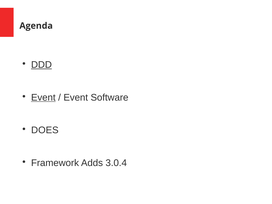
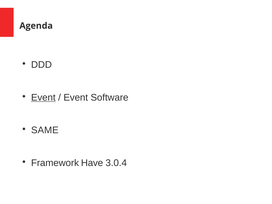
DDD underline: present -> none
DOES: DOES -> SAME
Adds: Adds -> Have
